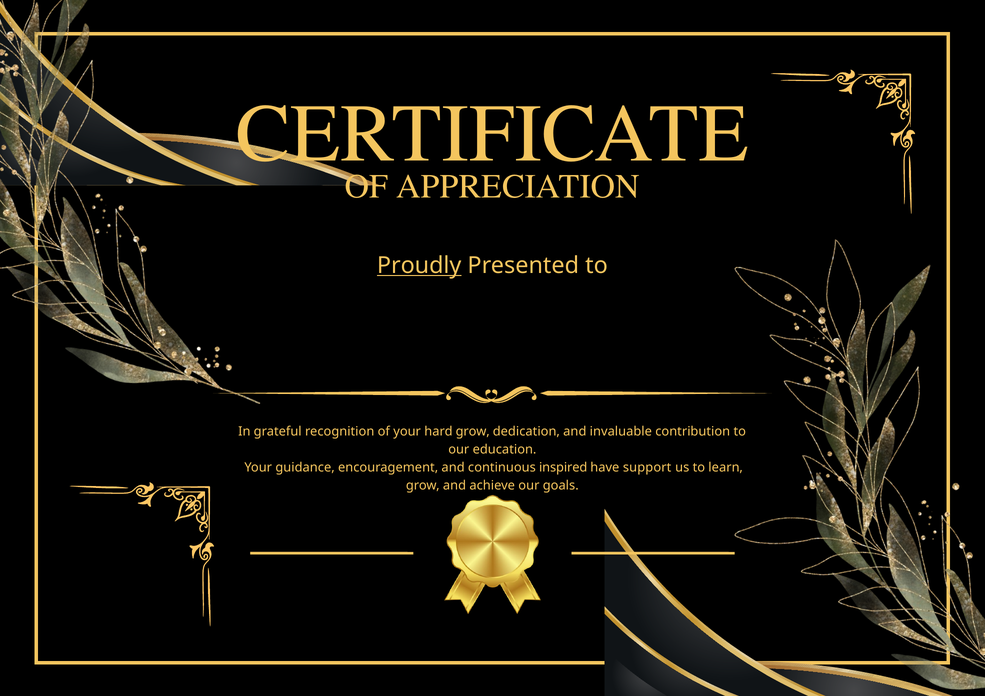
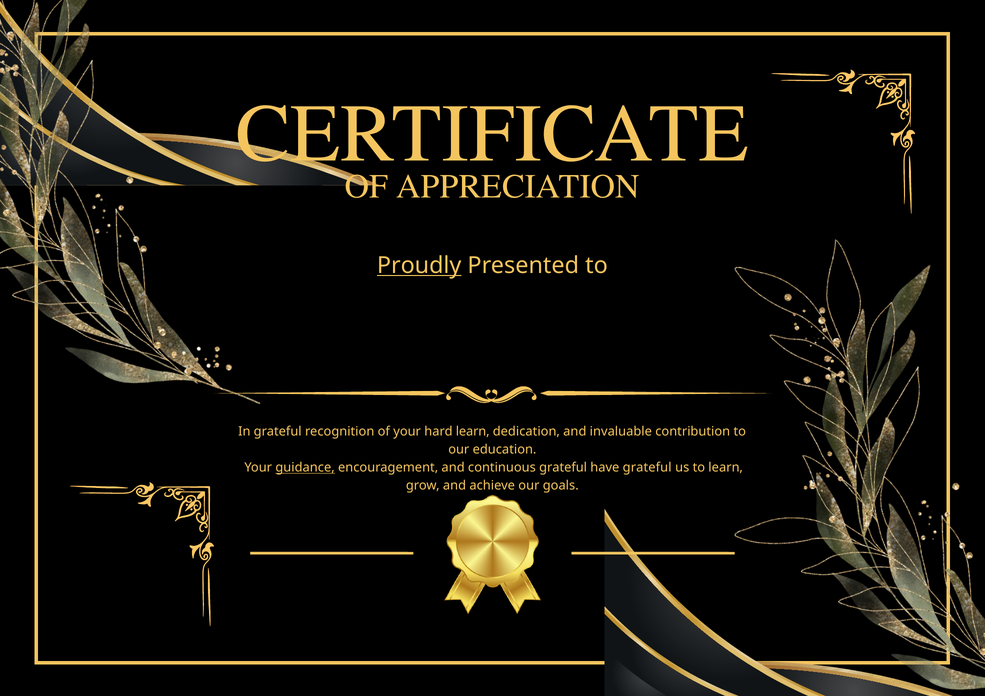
hard grow: grow -> learn
guidance underline: none -> present
continuous inspired: inspired -> grateful
have support: support -> grateful
